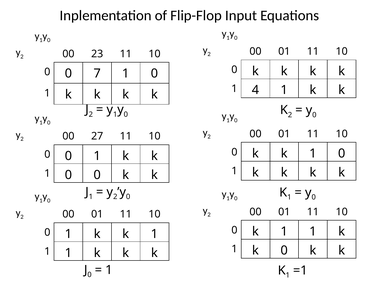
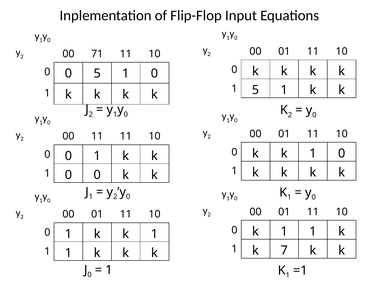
23: 23 -> 71
0 7: 7 -> 5
1 4: 4 -> 5
00 27: 27 -> 11
k 0: 0 -> 7
